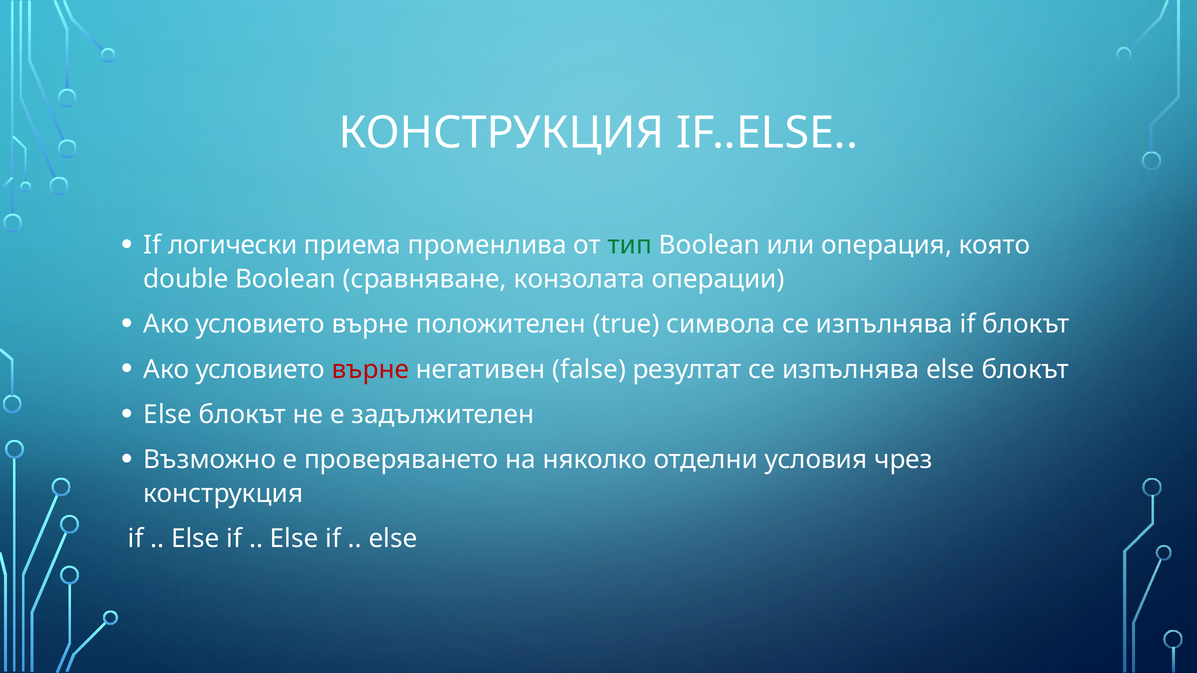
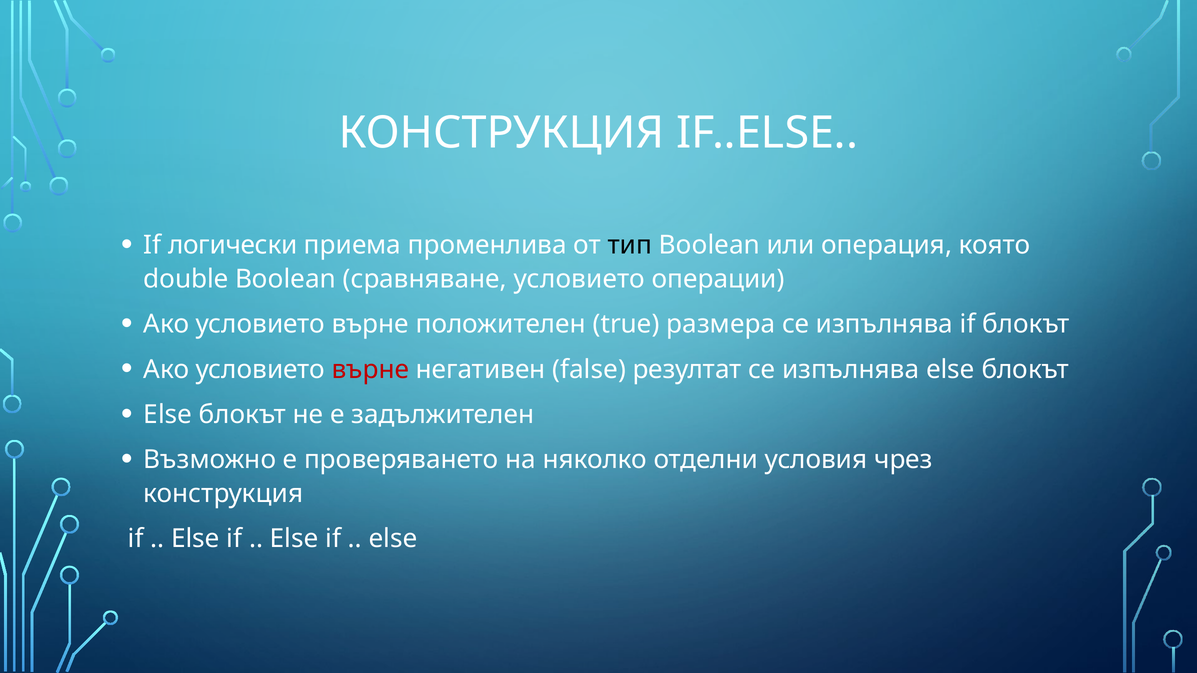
тип colour: green -> black
сравняване конзолата: конзолата -> условието
символа: символа -> размера
